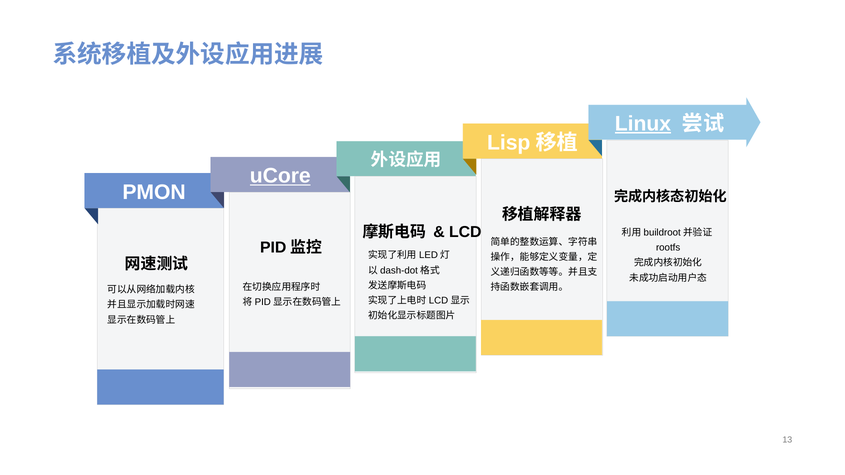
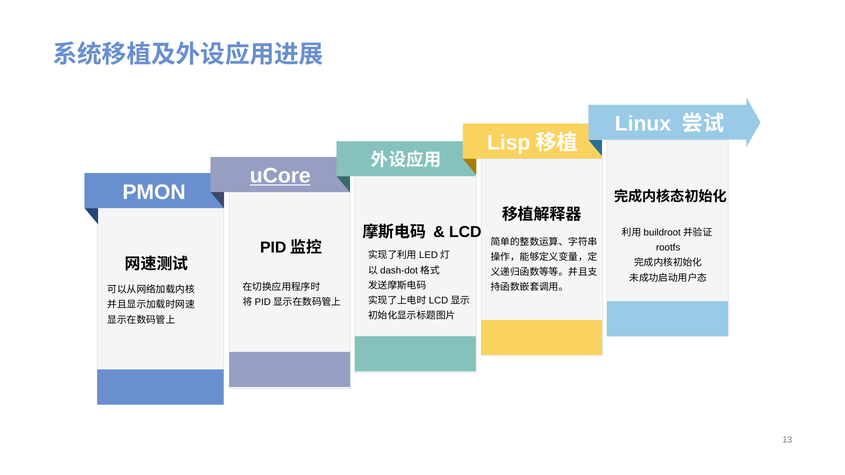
Linux underline: present -> none
